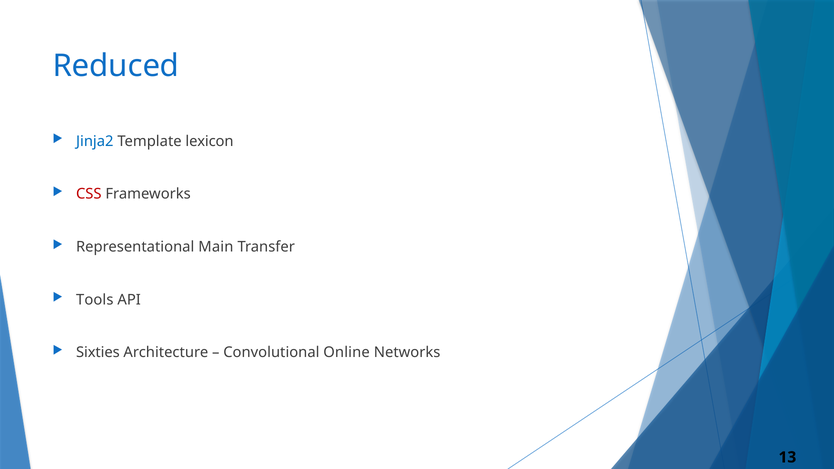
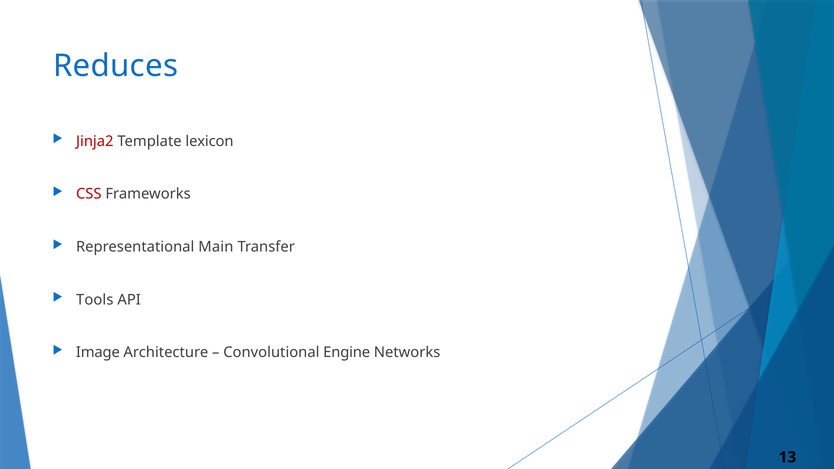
Reduced: Reduced -> Reduces
Jinja2 colour: blue -> red
Sixties: Sixties -> Image
Online: Online -> Engine
